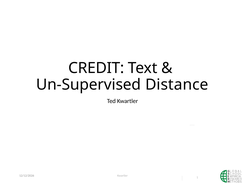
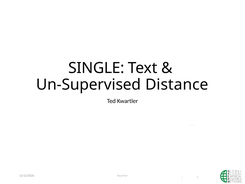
CREDIT: CREDIT -> SINGLE
